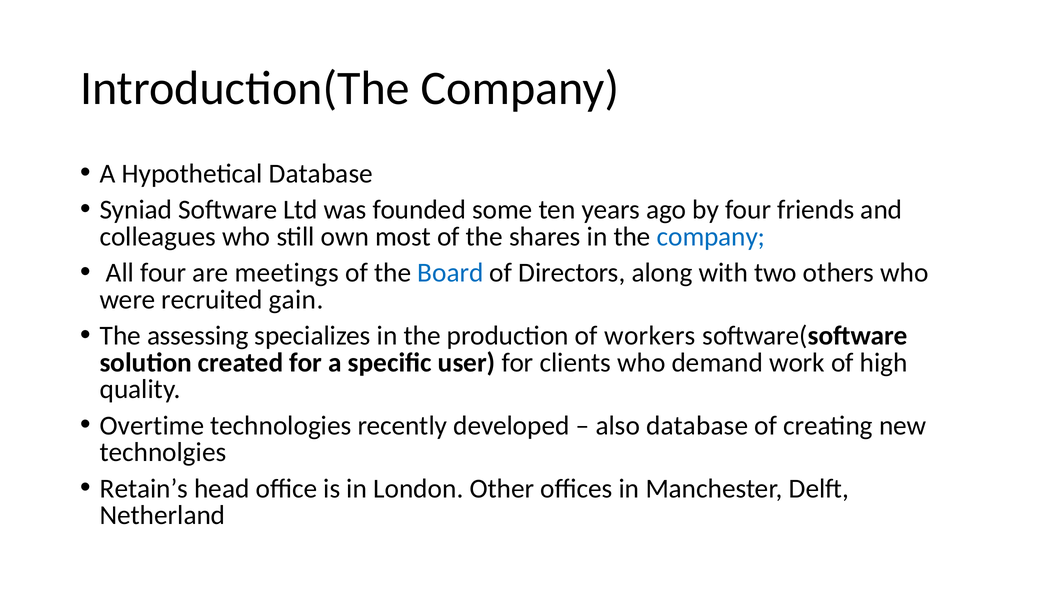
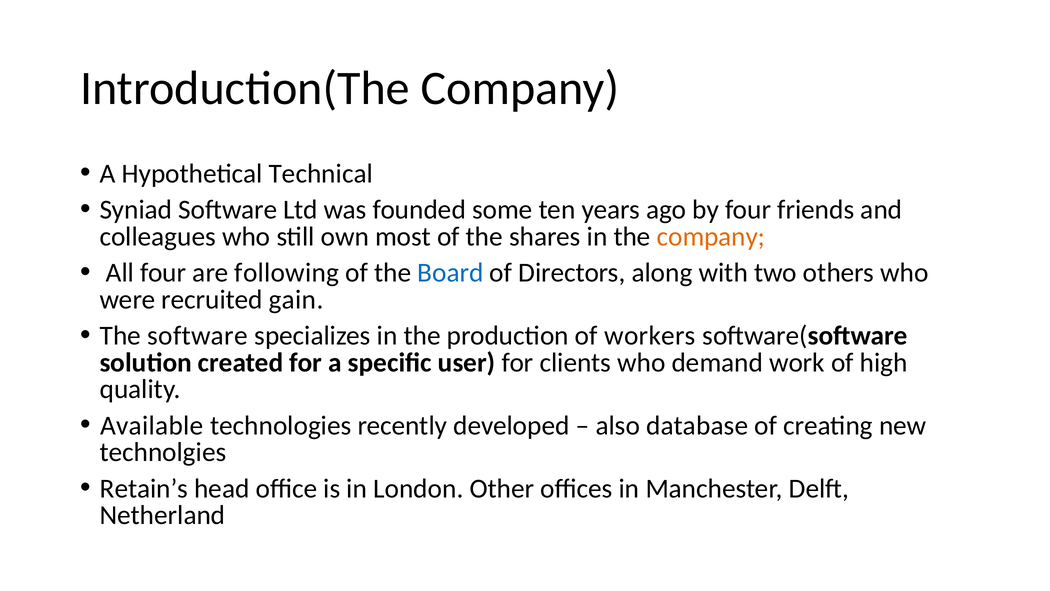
Hypothetical Database: Database -> Technical
company at (711, 236) colour: blue -> orange
meetings: meetings -> following
The assessing: assessing -> software
Overtime: Overtime -> Available
